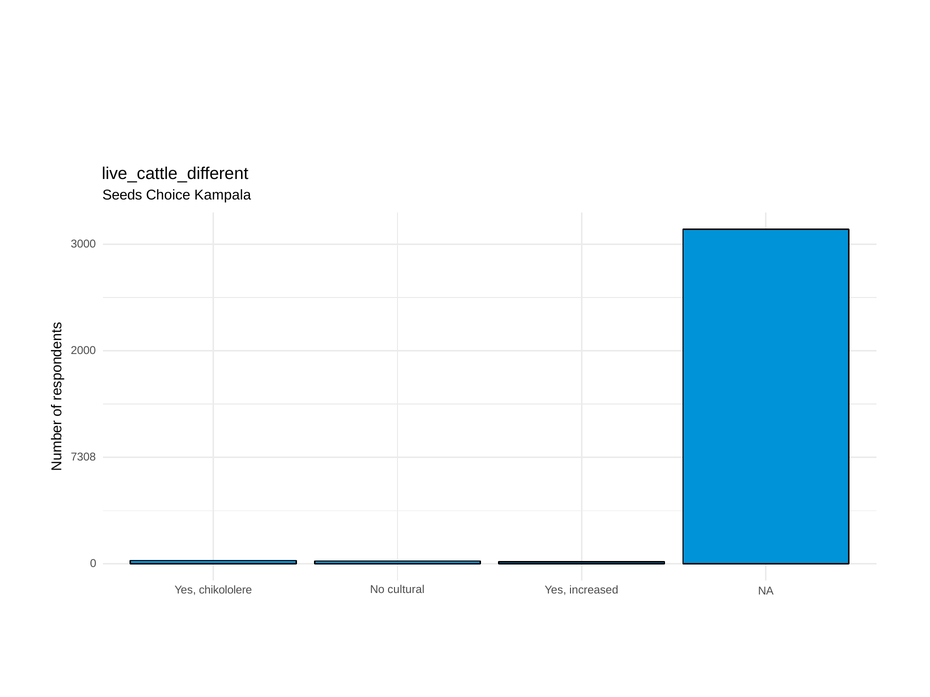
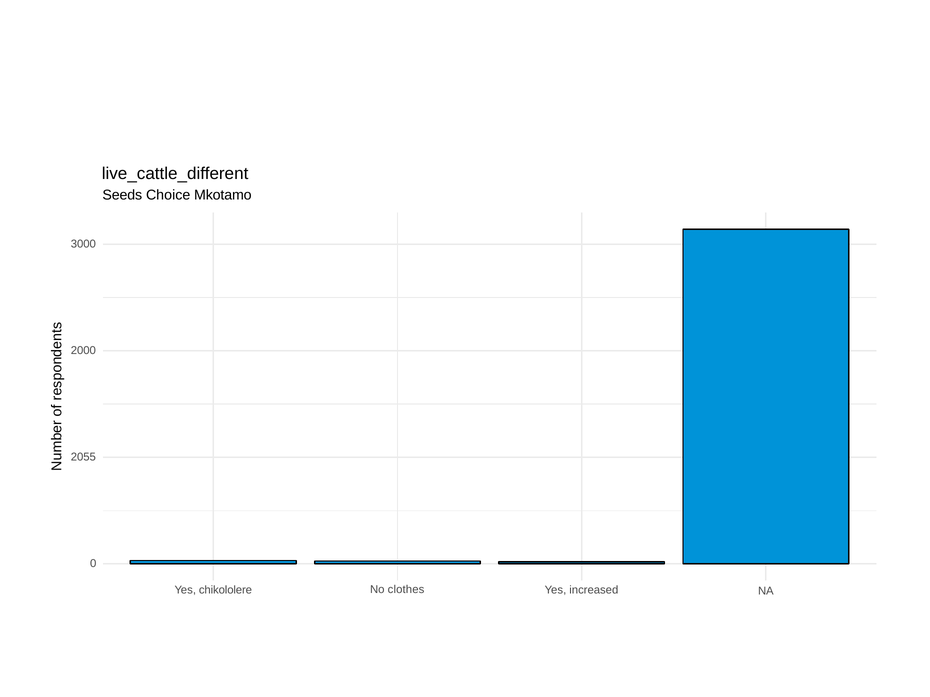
Kampala: Kampala -> Mkotamo
7308: 7308 -> 2055
cultural: cultural -> clothes
